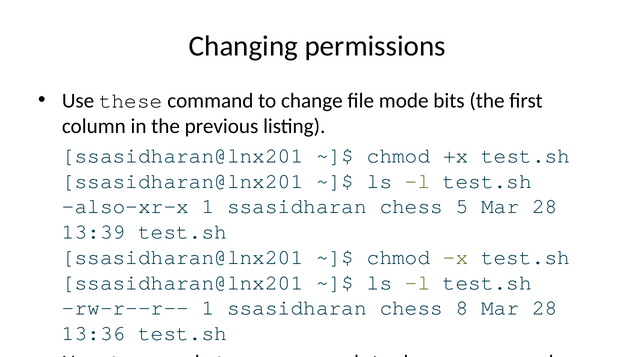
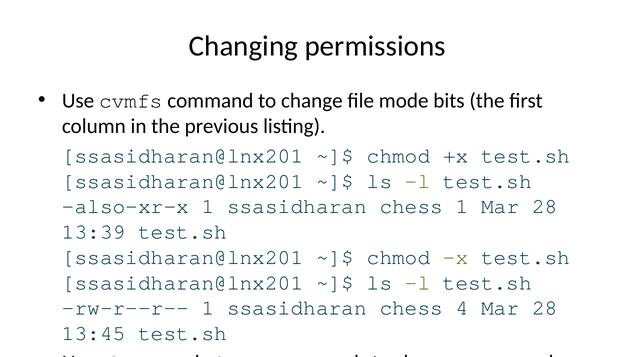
these: these -> cvmfs
chess 5: 5 -> 1
8: 8 -> 4
13:36: 13:36 -> 13:45
